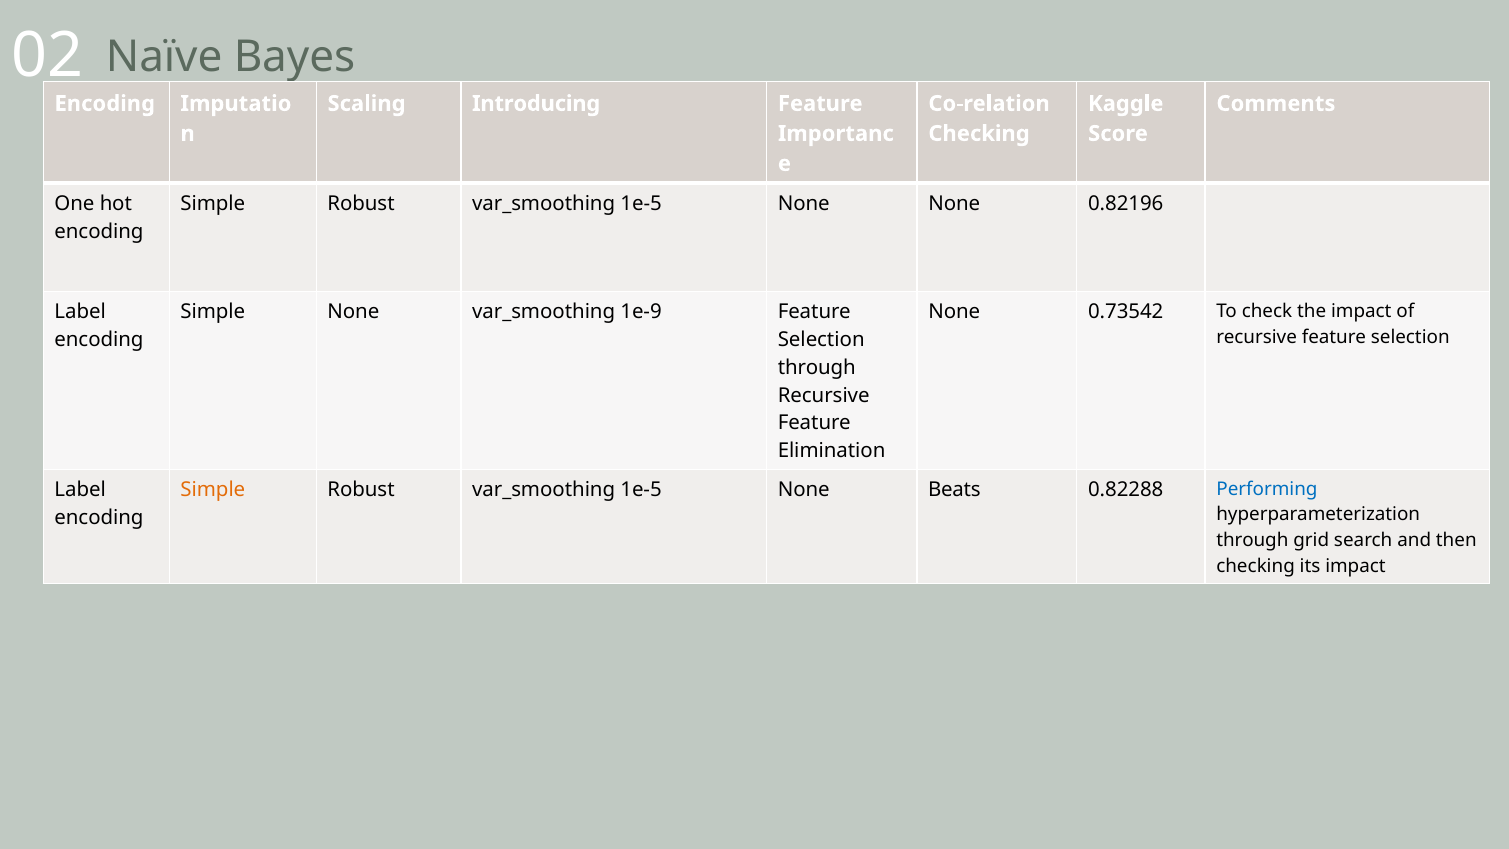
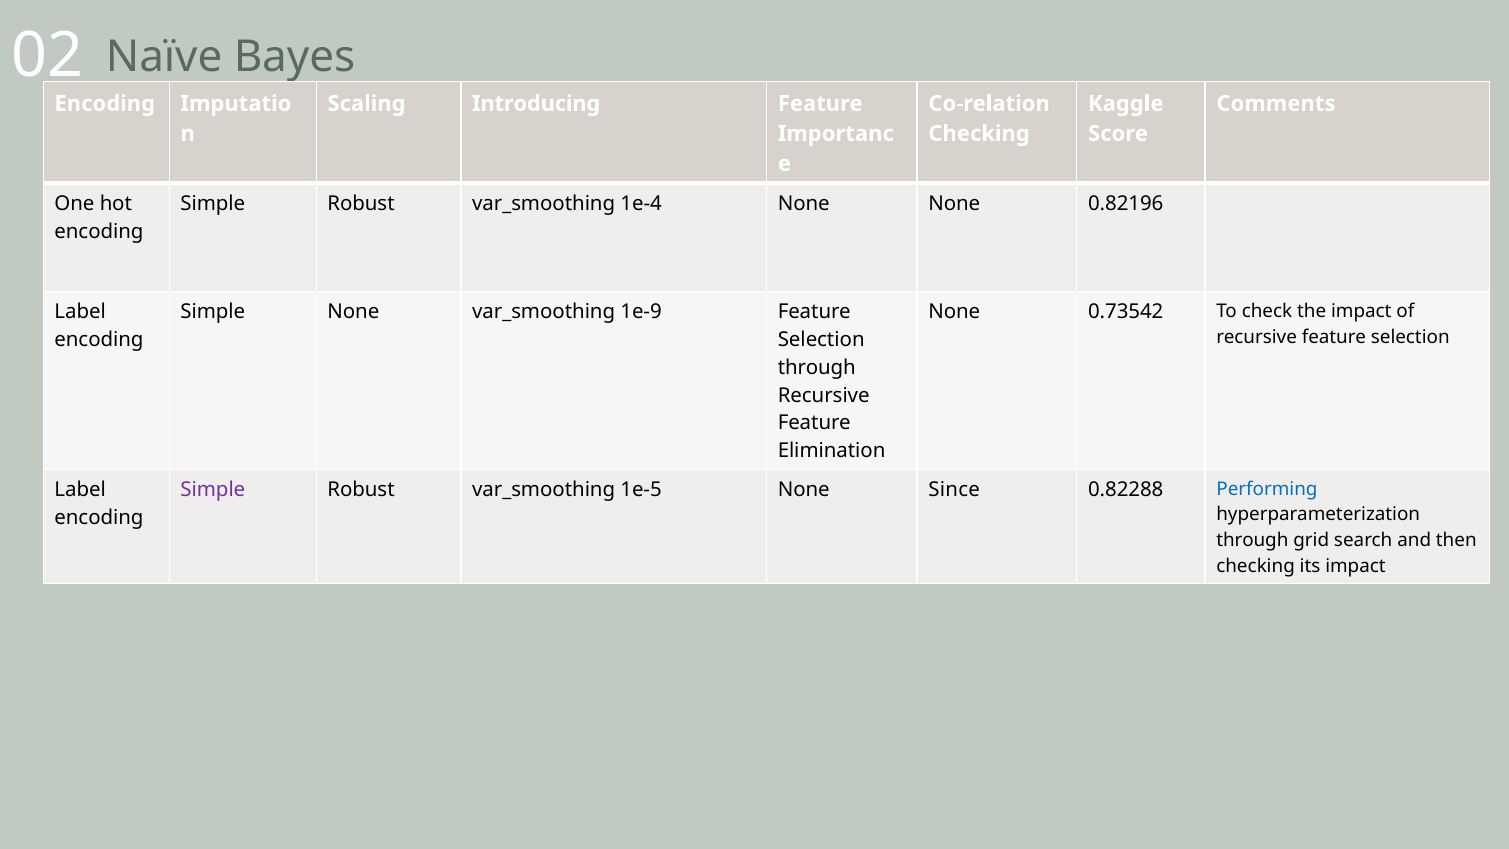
1e-5 at (641, 204): 1e-5 -> 1e-4
Simple at (213, 490) colour: orange -> purple
Beats: Beats -> Since
